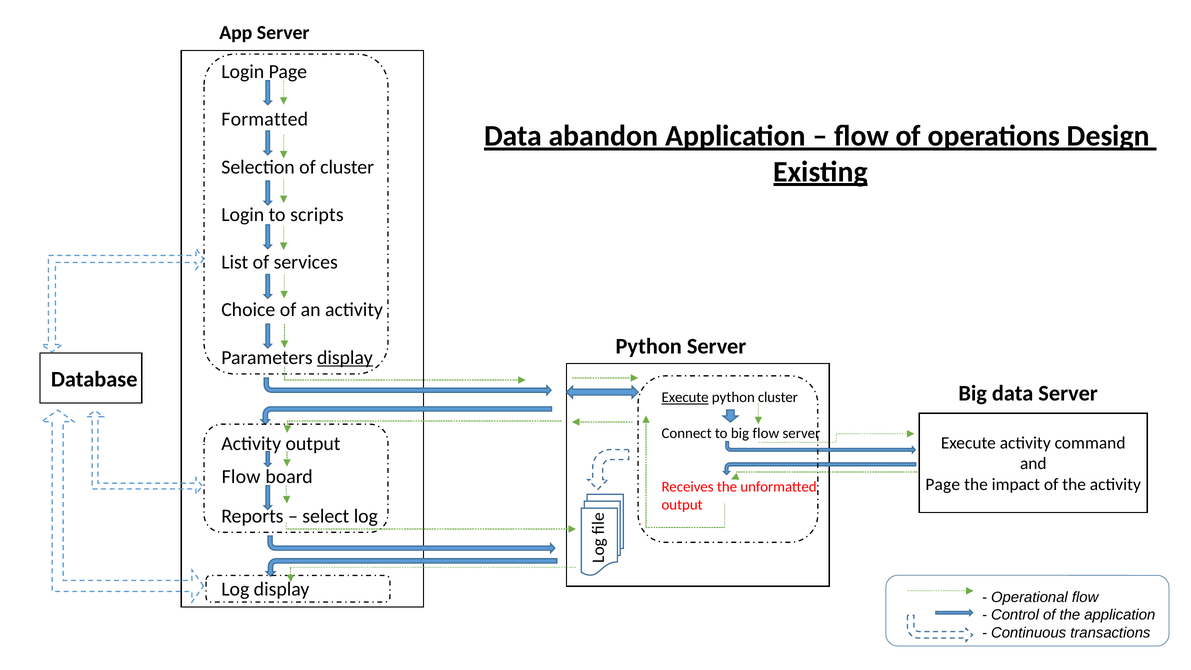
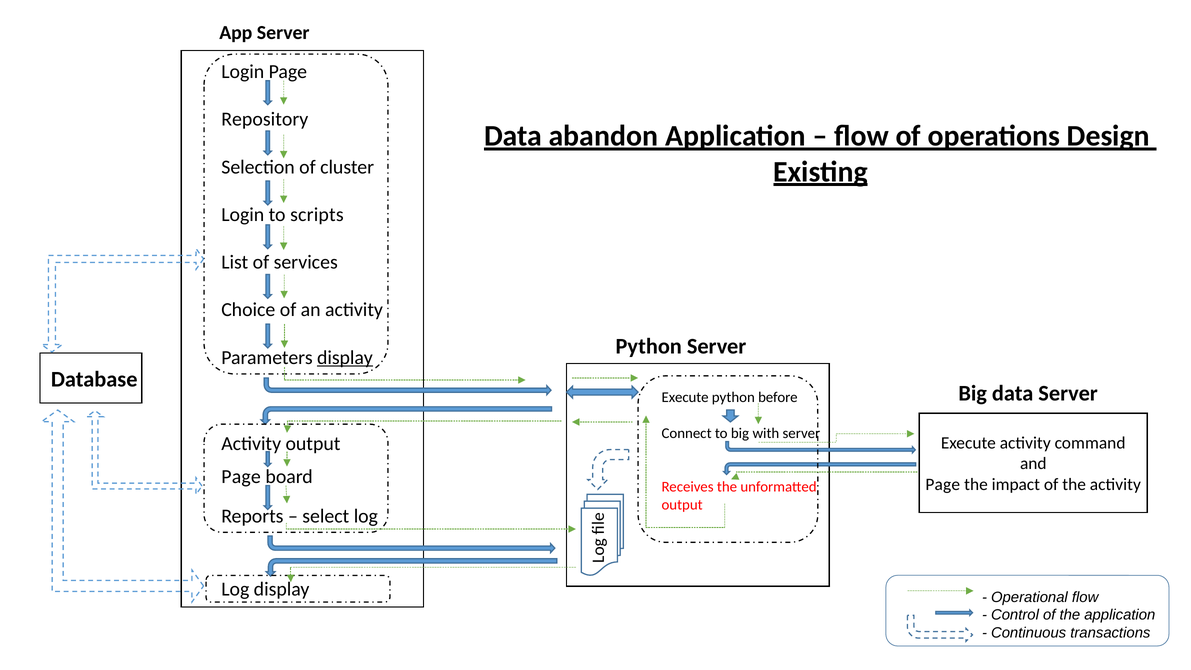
Formatted: Formatted -> Repository
Execute at (685, 398) underline: present -> none
python cluster: cluster -> before
big flow: flow -> with
Flow at (241, 477): Flow -> Page
